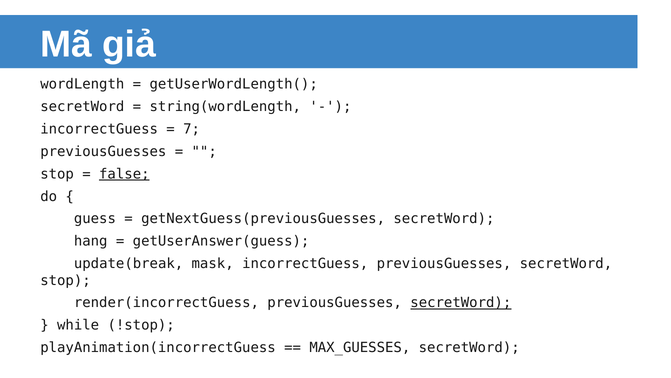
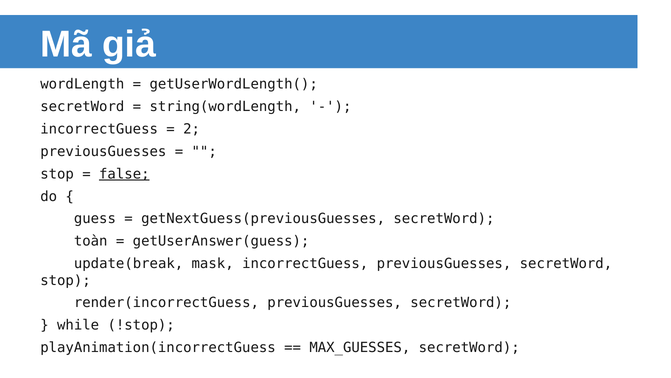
7: 7 -> 2
hang: hang -> toàn
secretWord at (461, 302) underline: present -> none
